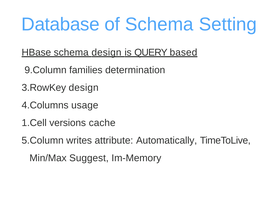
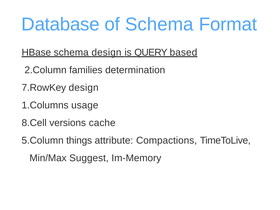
Setting: Setting -> Format
9.Column: 9.Column -> 2.Column
3.RowKey: 3.RowKey -> 7.RowKey
4.Columns: 4.Columns -> 1.Columns
1.Cell: 1.Cell -> 8.Cell
writes: writes -> things
Automatically: Automatically -> Compactions
